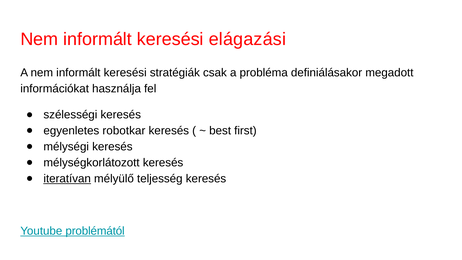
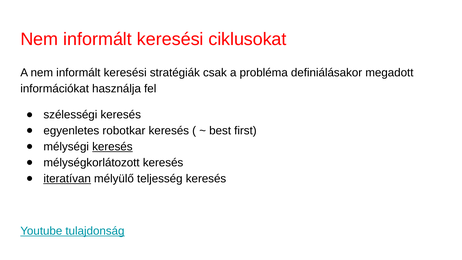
elágazási: elágazási -> ciklusokat
keresés at (112, 147) underline: none -> present
problémától: problémától -> tulajdonság
